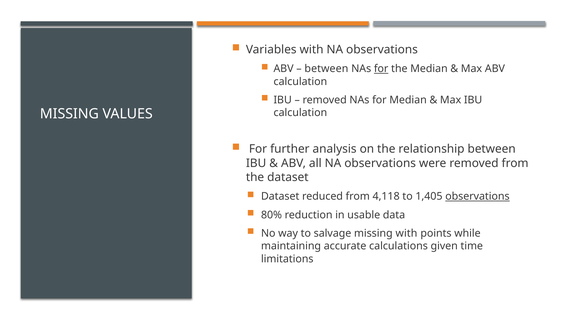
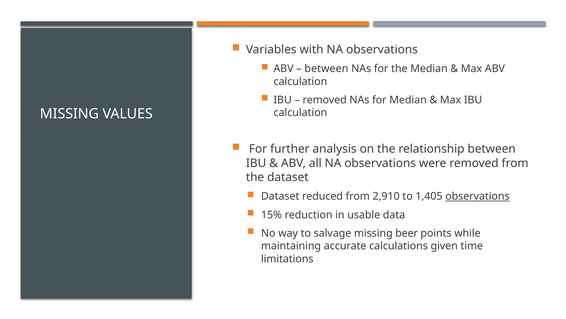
for at (381, 69) underline: present -> none
4,118: 4,118 -> 2,910
80%: 80% -> 15%
missing with: with -> beer
